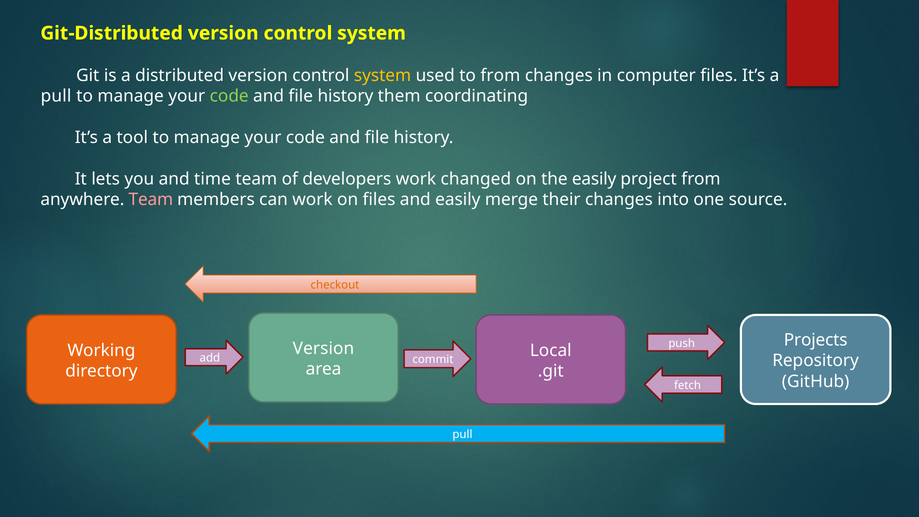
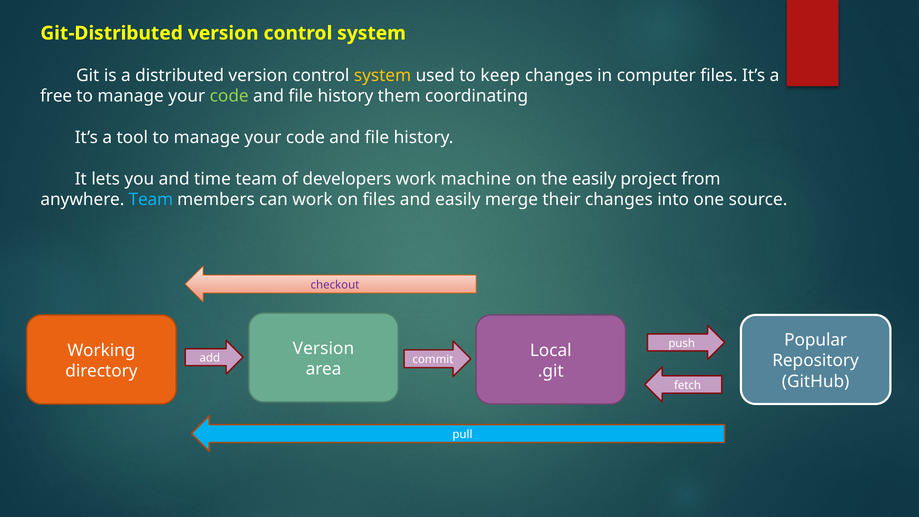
to from: from -> keep
pull at (56, 96): pull -> free
changed: changed -> machine
Team at (151, 200) colour: pink -> light blue
checkout colour: orange -> purple
Projects: Projects -> Popular
